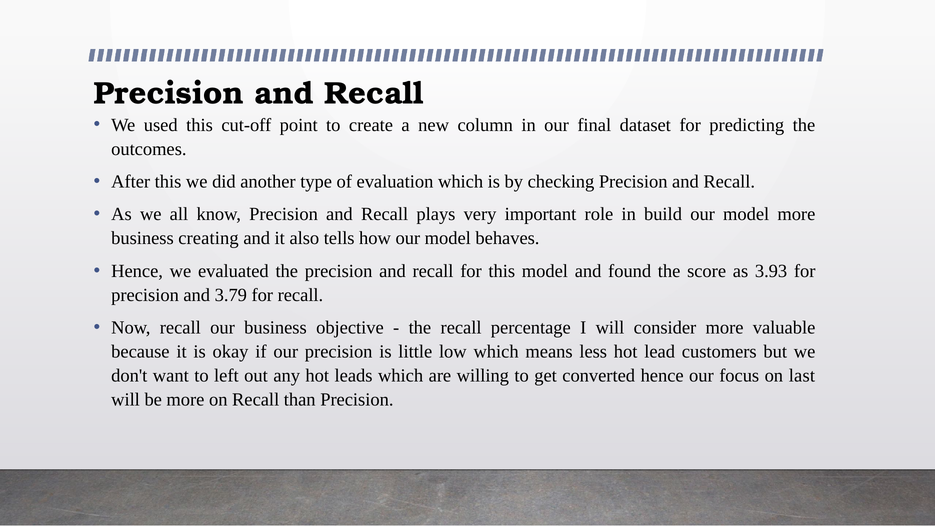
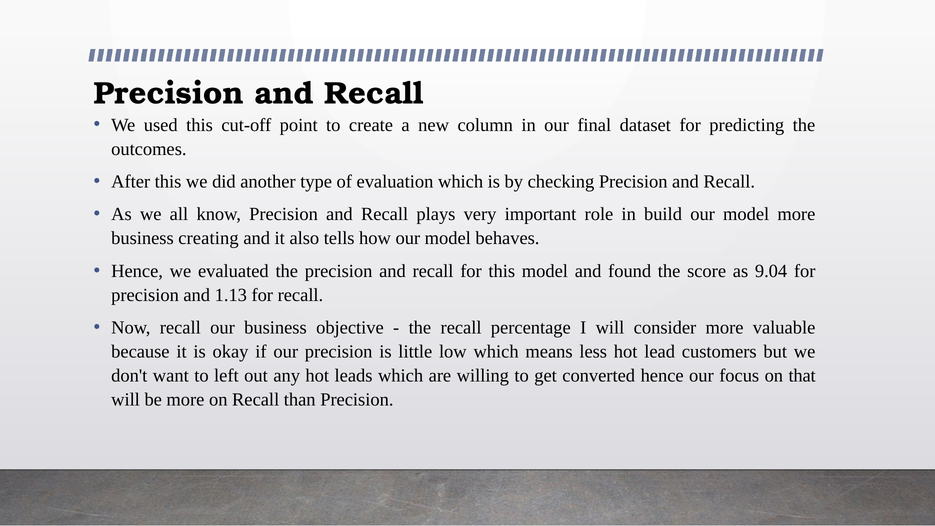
3.93: 3.93 -> 9.04
3.79: 3.79 -> 1.13
last: last -> that
